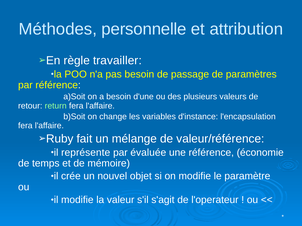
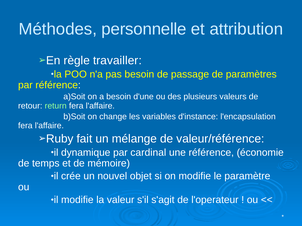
représente: représente -> dynamique
évaluée: évaluée -> cardinal
